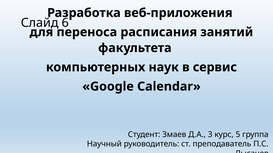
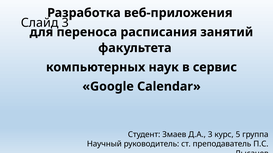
Слайд 6: 6 -> 3
